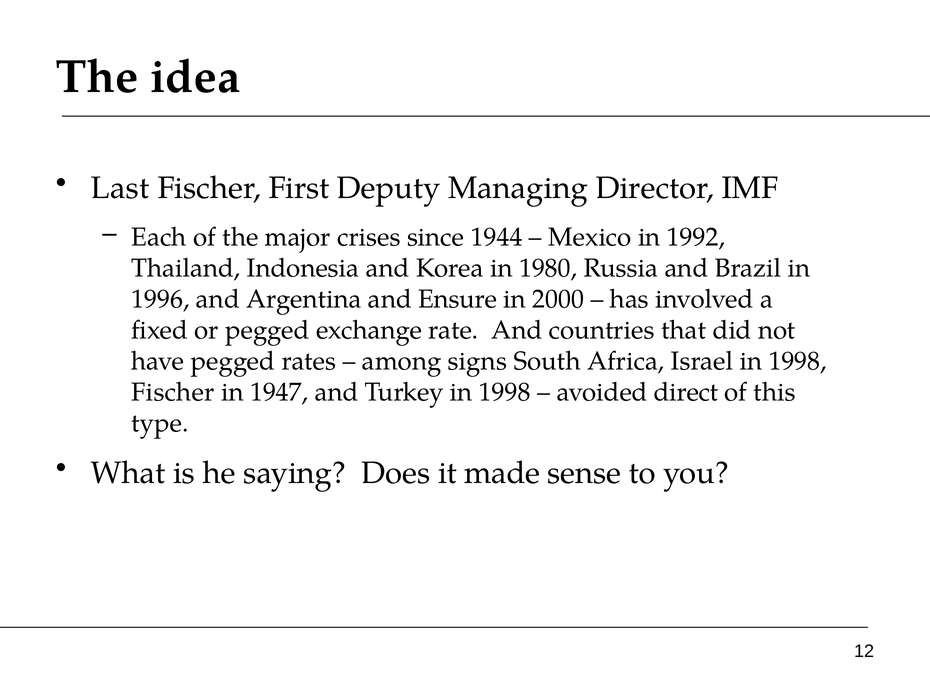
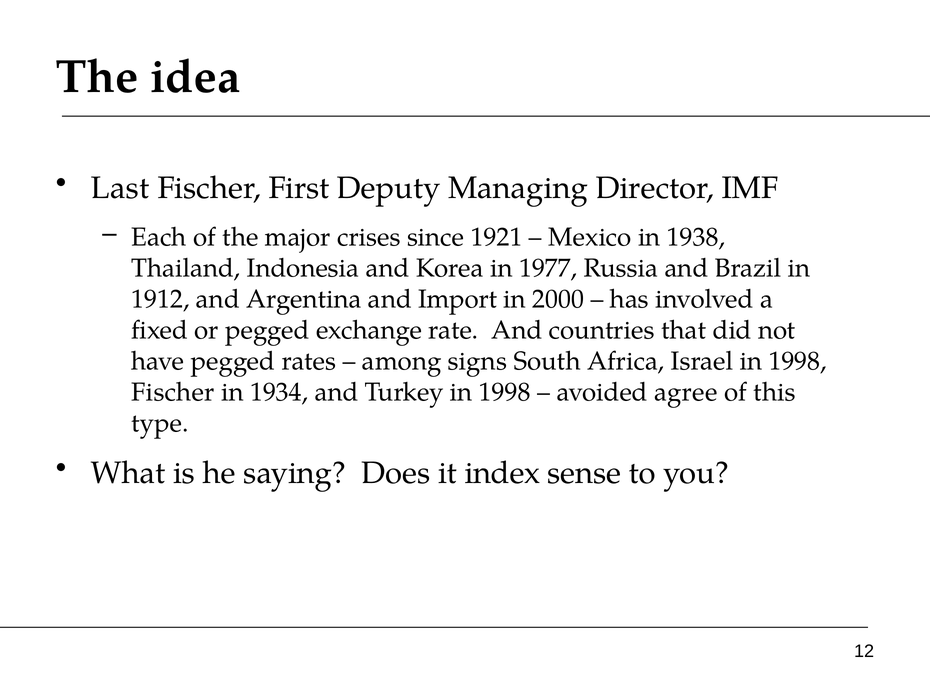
1944: 1944 -> 1921
1992: 1992 -> 1938
1980: 1980 -> 1977
1996: 1996 -> 1912
Ensure: Ensure -> Import
1947: 1947 -> 1934
direct: direct -> agree
made: made -> index
